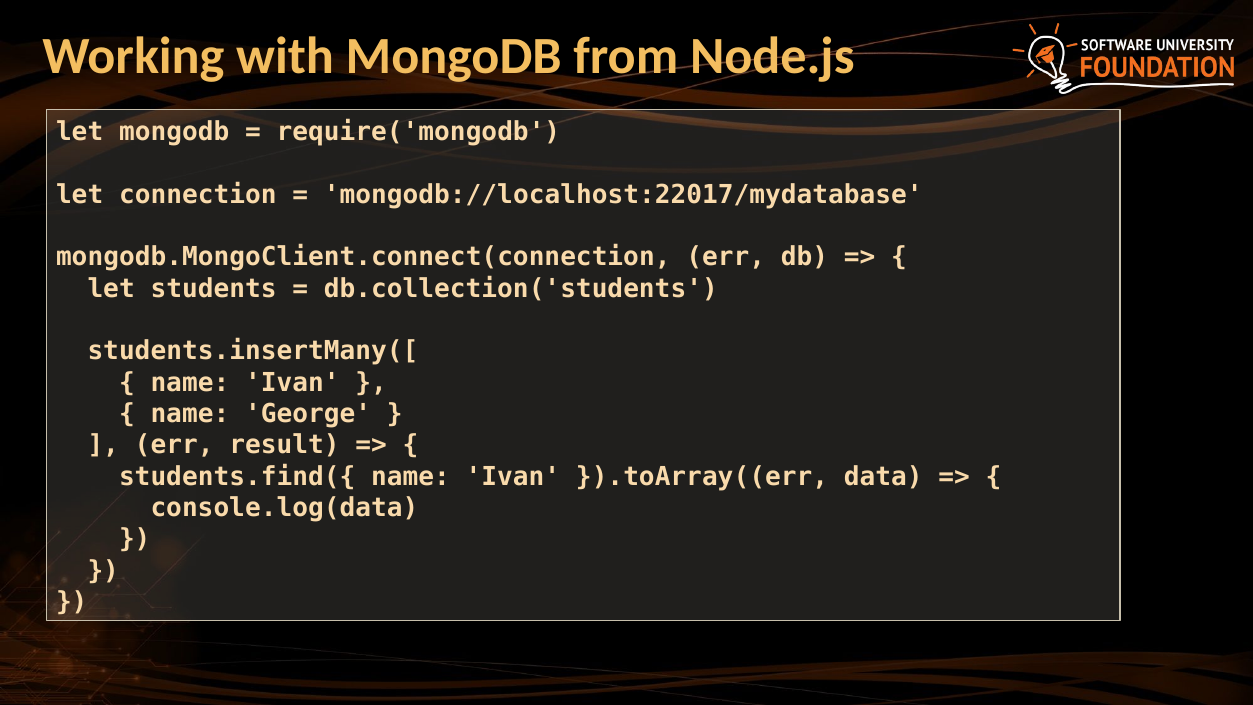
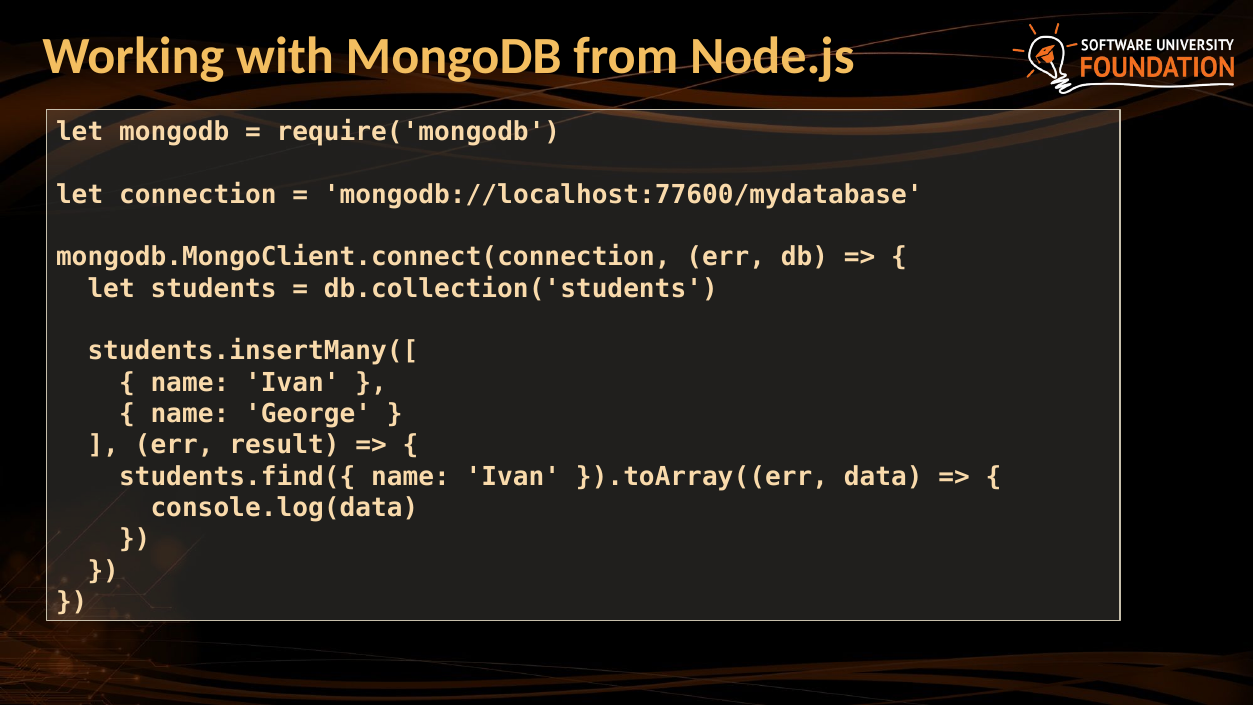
mongodb://localhost:22017/mydatabase: mongodb://localhost:22017/mydatabase -> mongodb://localhost:77600/mydatabase
